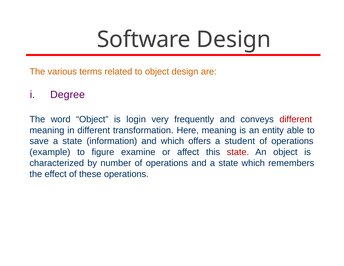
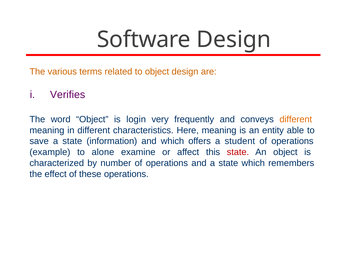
Degree: Degree -> Verifies
different at (296, 119) colour: red -> orange
transformation: transformation -> characteristics
figure: figure -> alone
